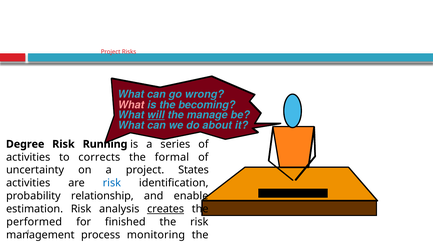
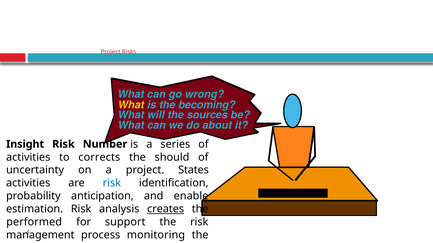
What at (131, 105) colour: pink -> yellow
will underline: present -> none
manage: manage -> sources
Degree: Degree -> Insight
Running: Running -> Number
formal: formal -> should
relationship: relationship -> anticipation
finished: finished -> support
